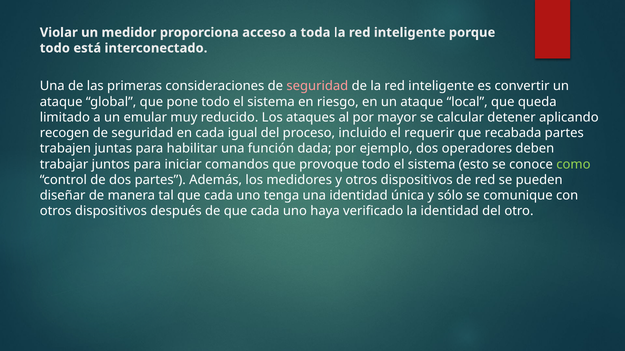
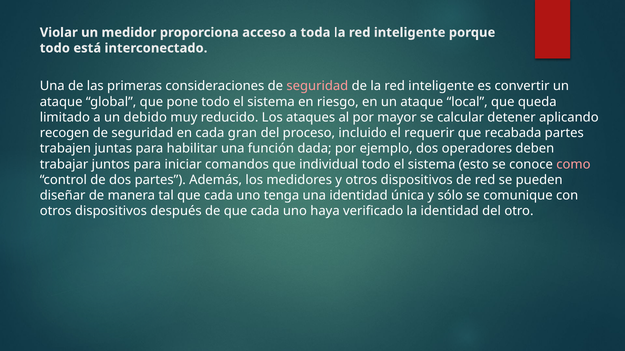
emular: emular -> debido
igual: igual -> gran
provoque: provoque -> individual
como colour: light green -> pink
